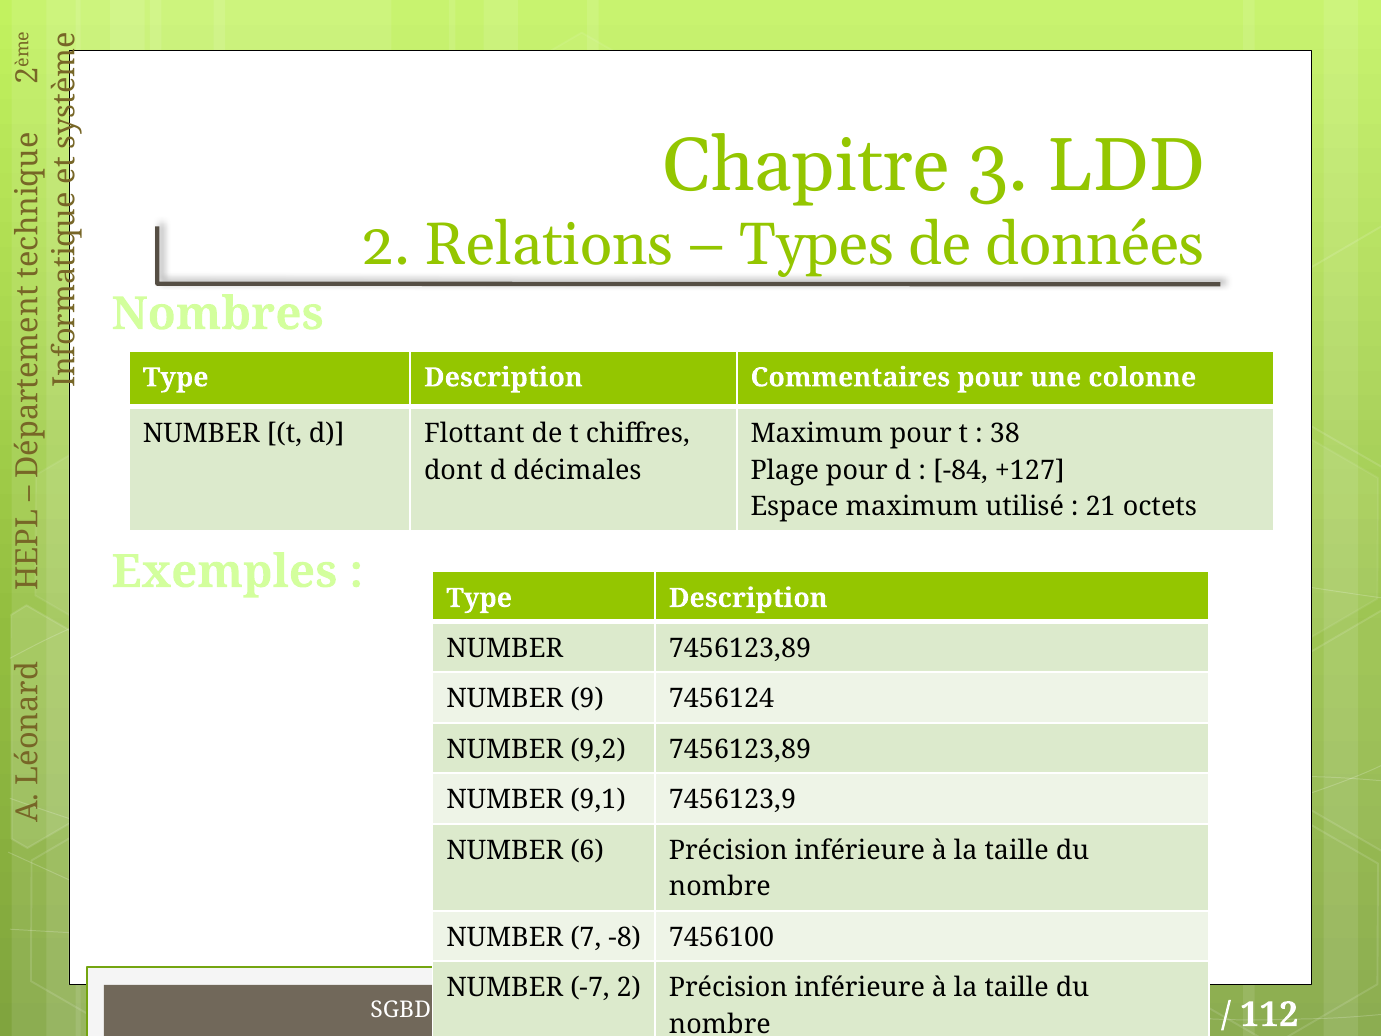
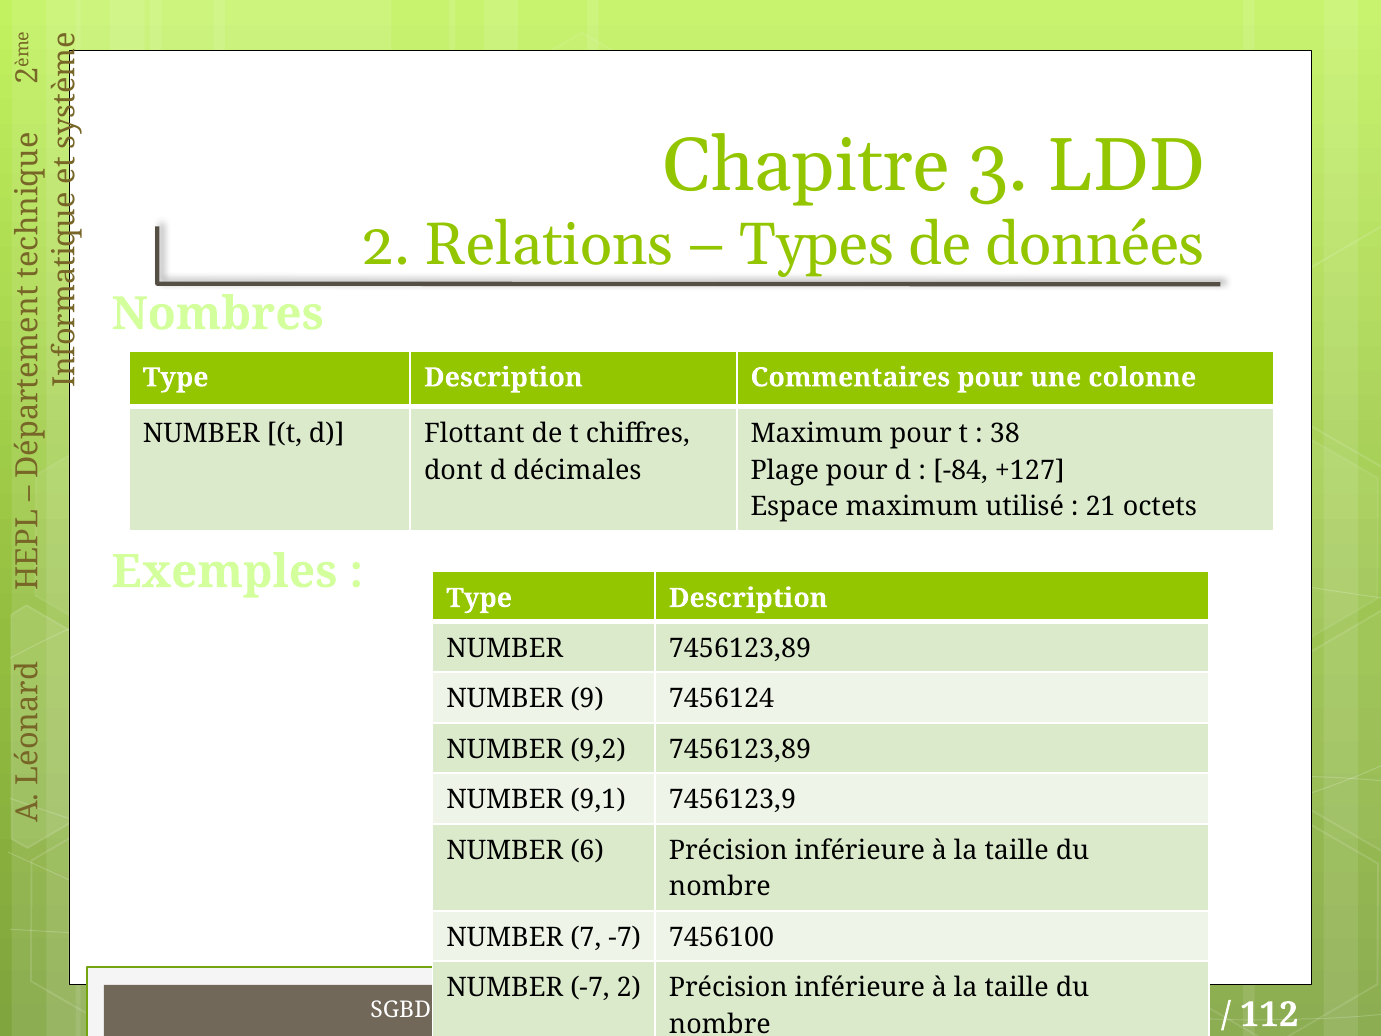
7 -8: -8 -> -7
